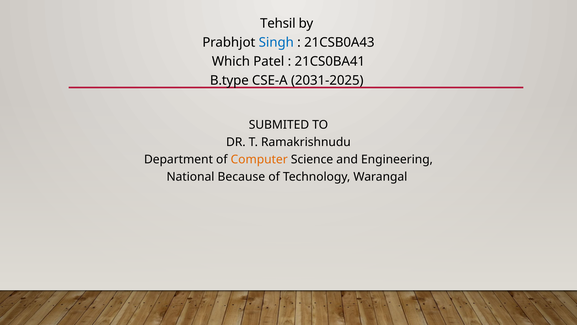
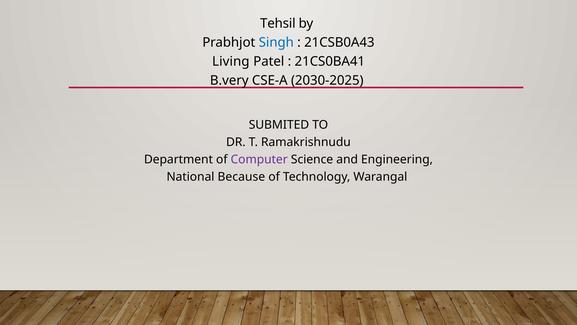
Which: Which -> Living
B.type: B.type -> B.very
2031-2025: 2031-2025 -> 2030-2025
Computer colour: orange -> purple
